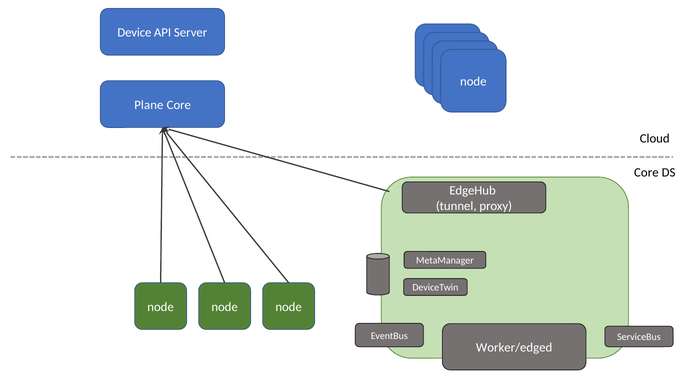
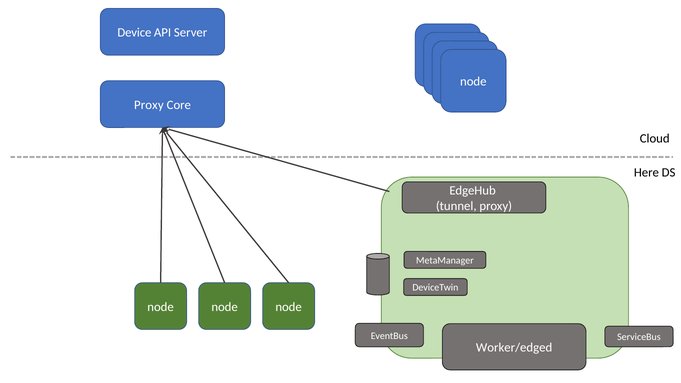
Plane at (149, 105): Plane -> Proxy
Core at (646, 172): Core -> Here
